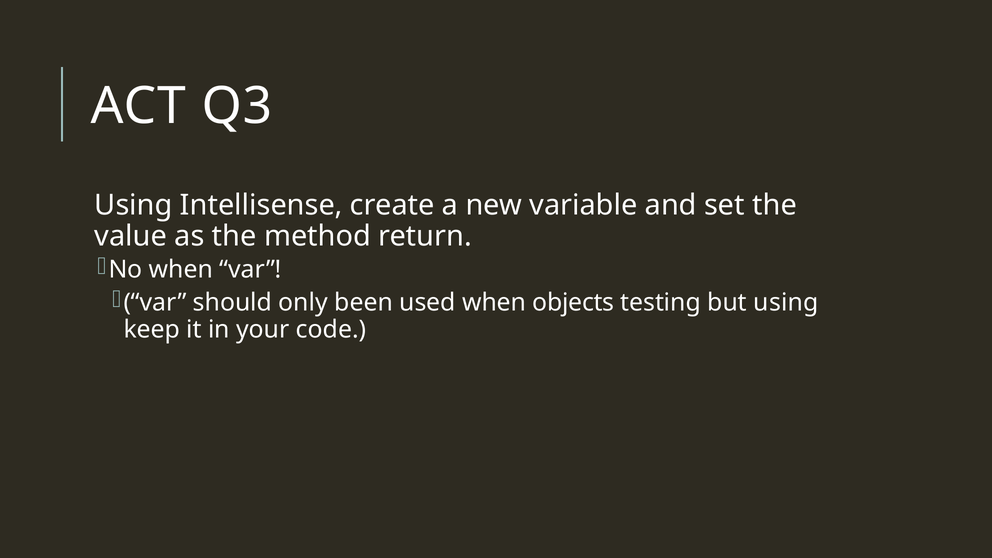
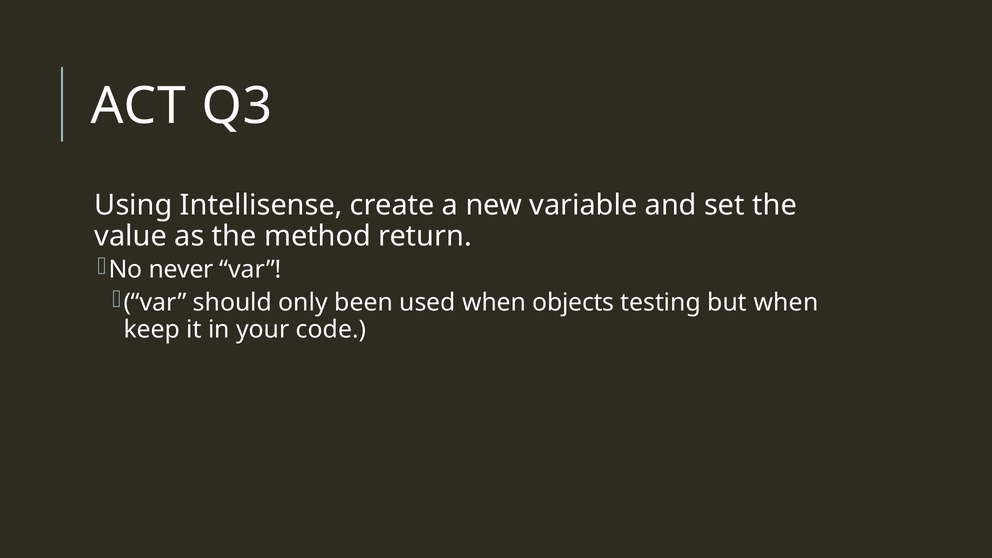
No when: when -> never
but using: using -> when
